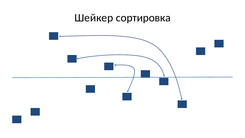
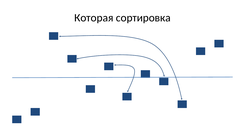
Шейкер: Шейкер -> Которая
